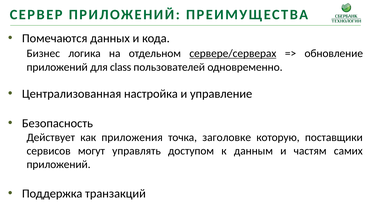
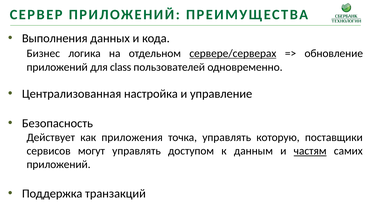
Помечаются: Помечаются -> Выполнения
точка заголовке: заголовке -> управлять
частям underline: none -> present
